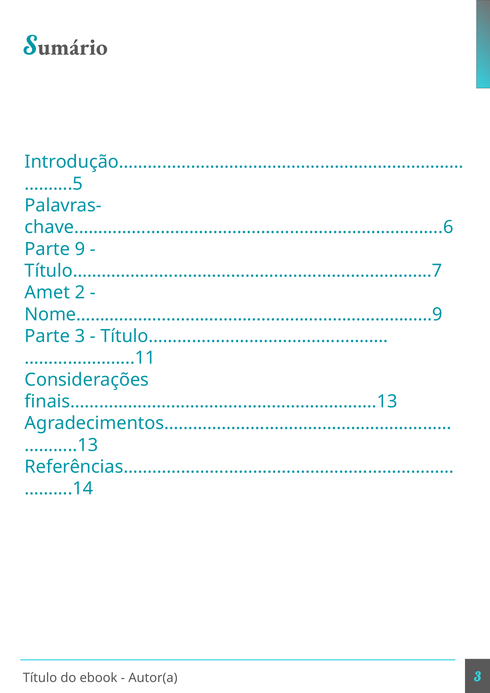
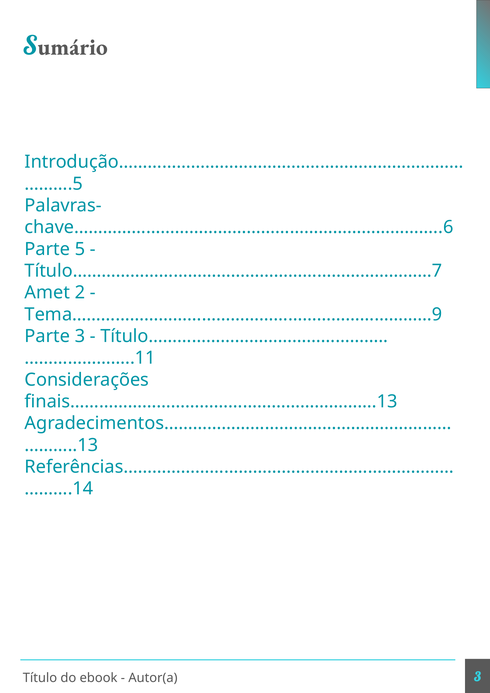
9: 9 -> 5
Nome…………………………………………………………………9: Nome…………………………………………………………………9 -> Tema…………………………………………………………………9
